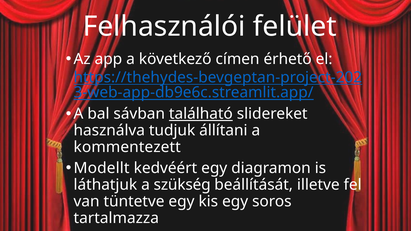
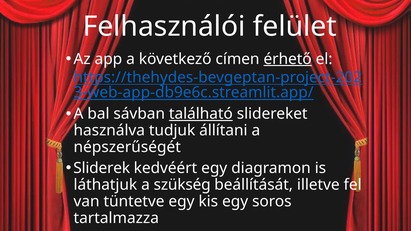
érhető underline: none -> present
kommentezett: kommentezett -> népszerűségét
Modellt: Modellt -> Sliderek
